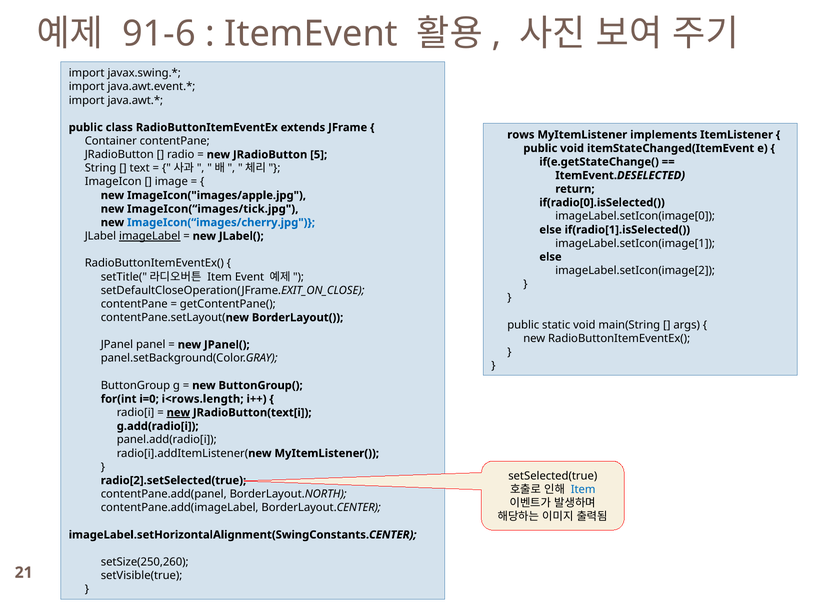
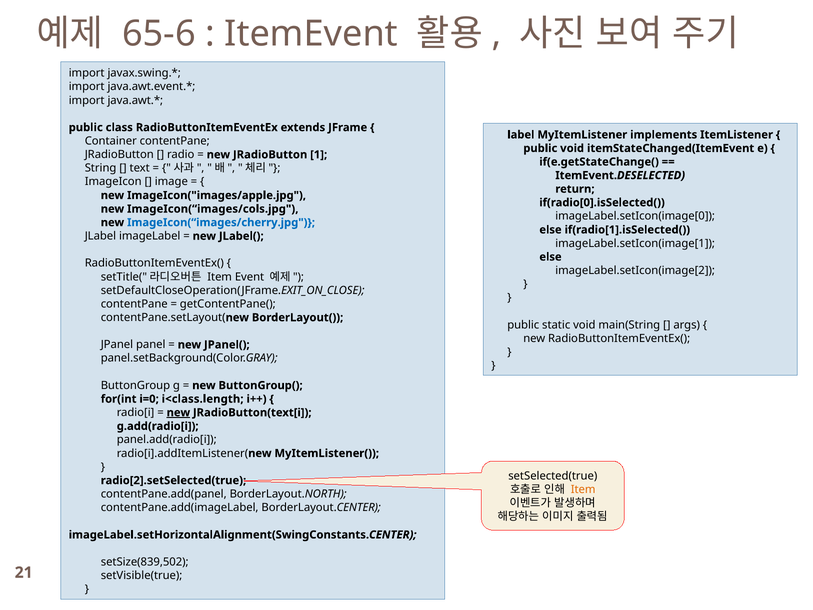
91-6: 91-6 -> 65-6
rows: rows -> label
5: 5 -> 1
ImageIcon(“images/tick.jpg: ImageIcon(“images/tick.jpg -> ImageIcon(“images/cols.jpg
imageLabel underline: present -> none
i<rows.length: i<rows.length -> i<class.length
Item at (583, 489) colour: blue -> orange
setSize(250,260: setSize(250,260 -> setSize(839,502
